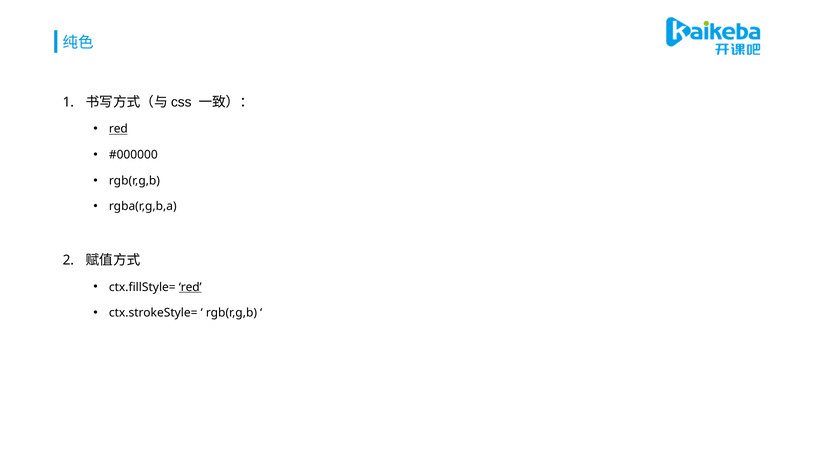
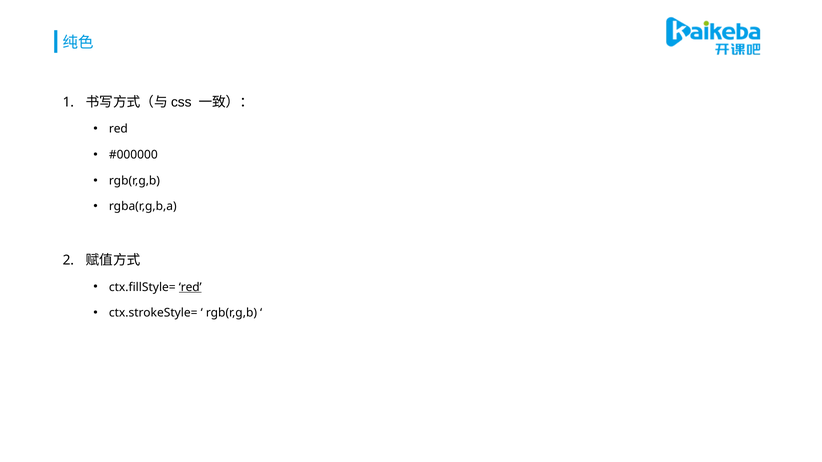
red at (118, 129) underline: present -> none
